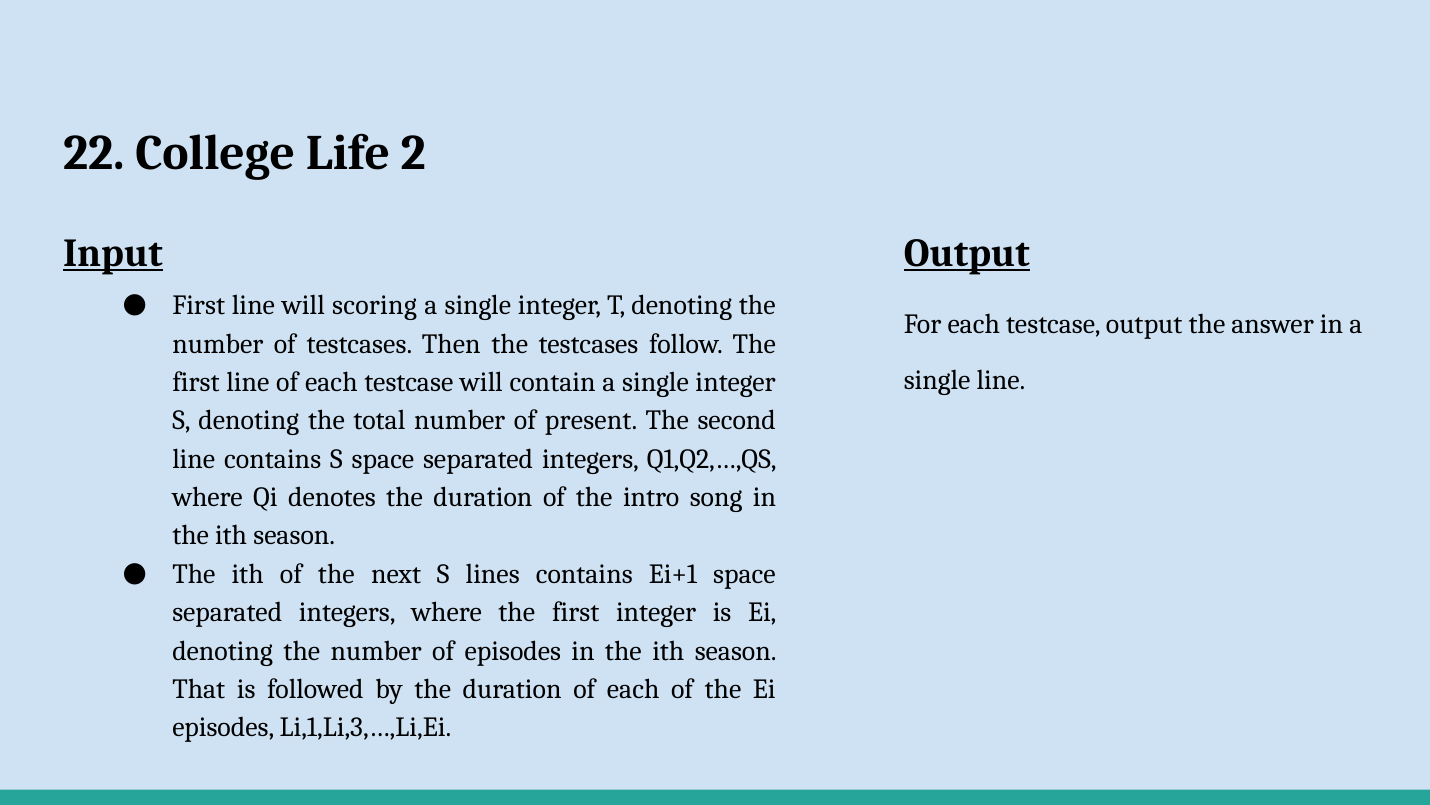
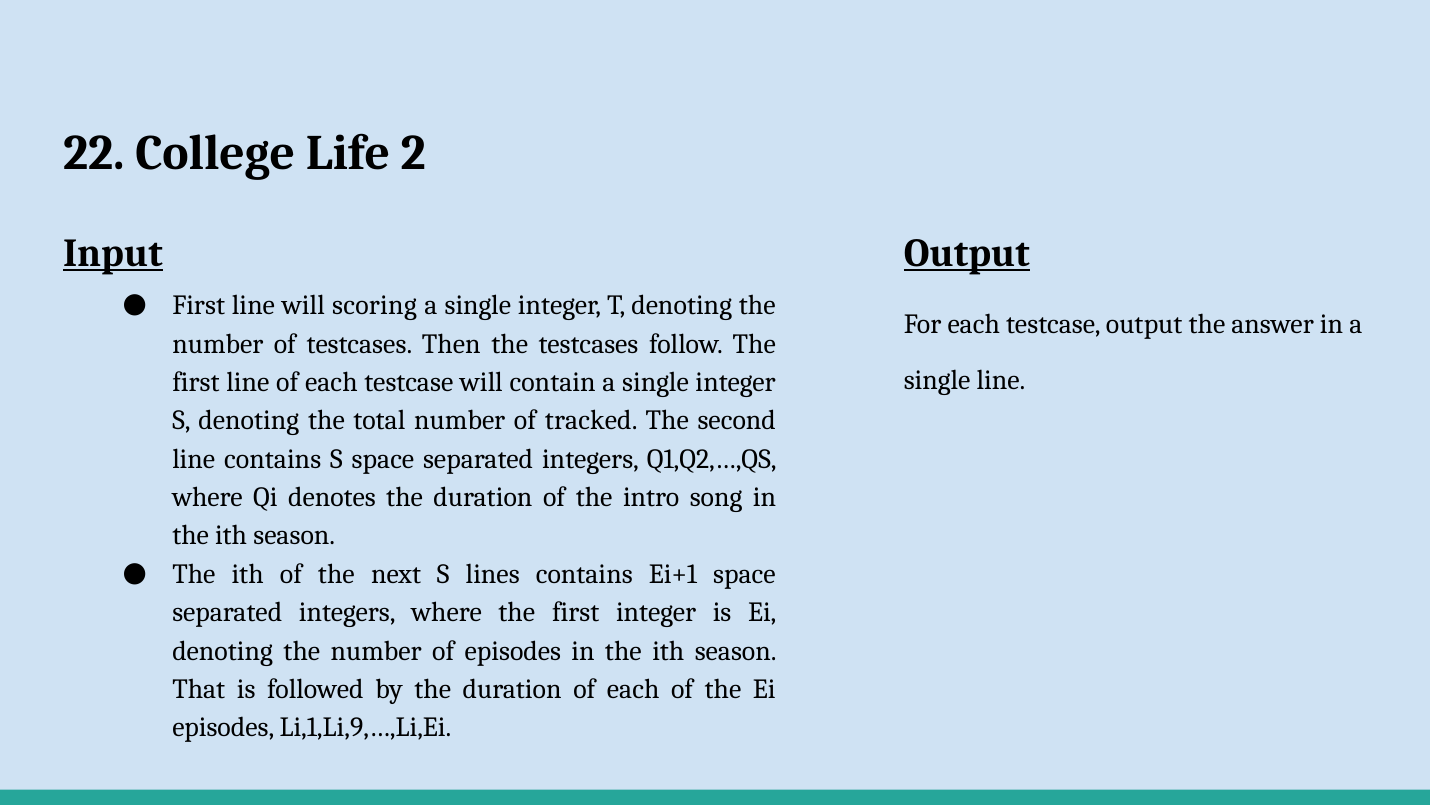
present: present -> tracked
Li,1,Li,3,…,Li,Ei: Li,1,Li,3,…,Li,Ei -> Li,1,Li,9,…,Li,Ei
